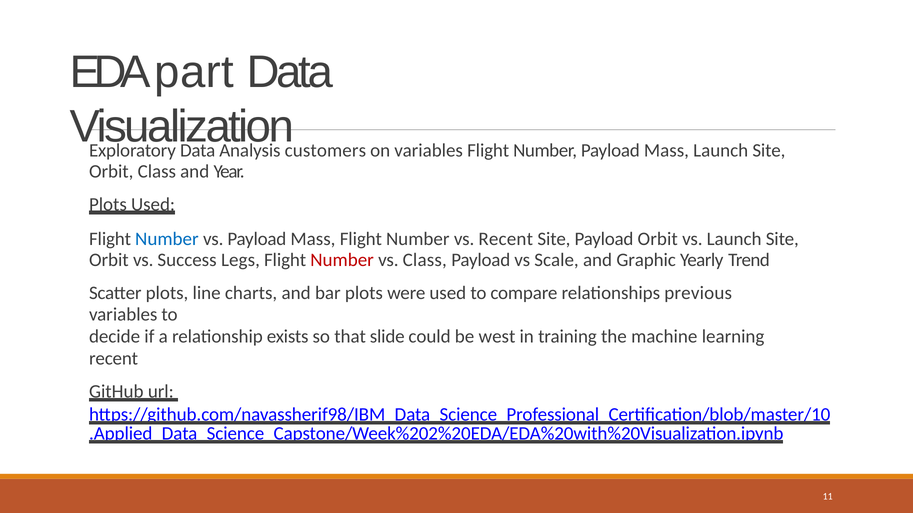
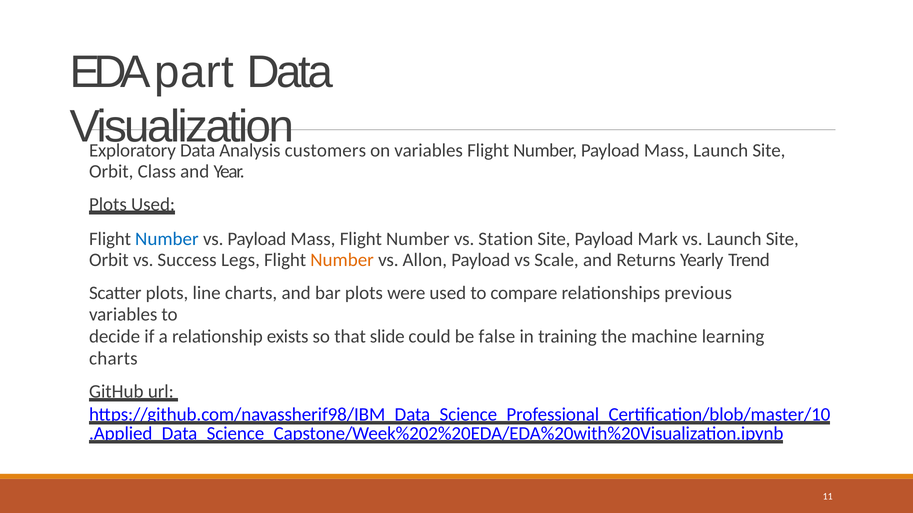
vs Recent: Recent -> Station
Payload Orbit: Orbit -> Mark
Number at (342, 260) colour: red -> orange
vs Class: Class -> Allon
Graphic: Graphic -> Returns
west: west -> false
recent at (114, 359): recent -> charts
